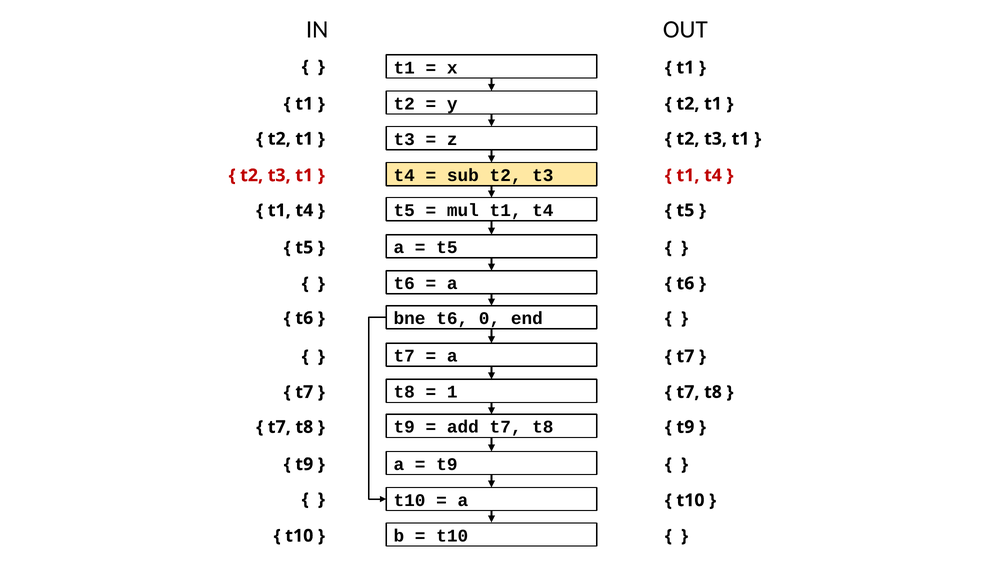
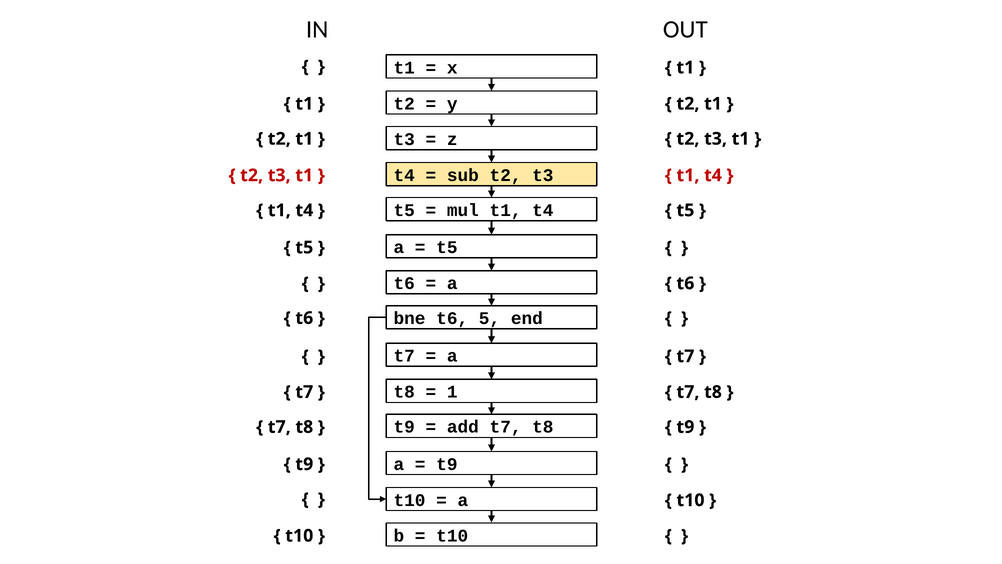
0: 0 -> 5
